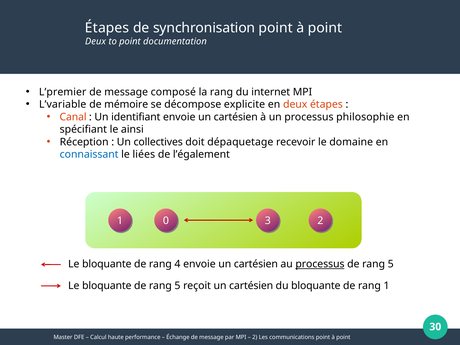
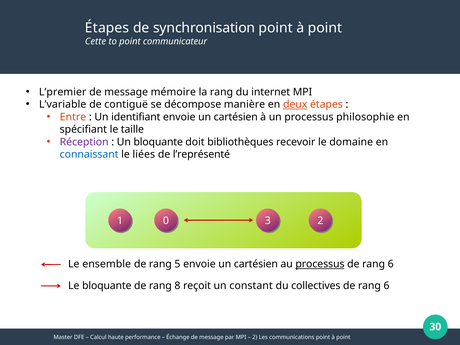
Deux at (95, 41): Deux -> Cette
documentation: documentation -> communicateur
composé: composé -> mémoire
mémoire: mémoire -> contiguë
explicite: explicite -> manière
deux at (295, 104) underline: none -> present
Canal: Canal -> Entre
ainsi: ainsi -> taille
Réception colour: black -> purple
Un collectives: collectives -> bloquante
dépaquetage: dépaquetage -> bibliothèques
l’également: l’également -> l’représenté
bloquante at (107, 264): bloquante -> ensemble
4: 4 -> 5
5 at (391, 264): 5 -> 6
5 at (177, 286): 5 -> 8
reçoit un cartésien: cartésien -> constant
du bloquante: bloquante -> collectives
1 at (387, 286): 1 -> 6
